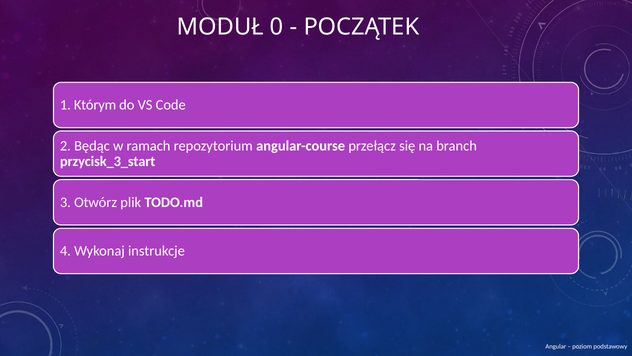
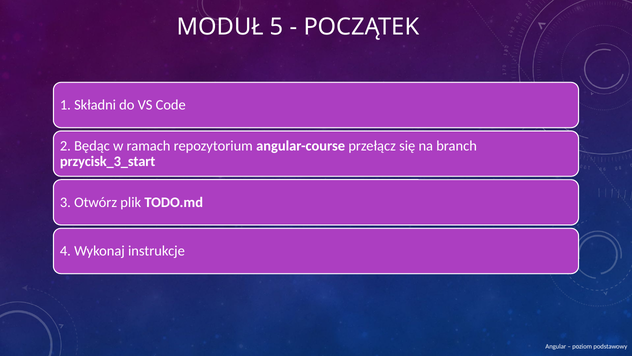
0: 0 -> 5
Którym: Którym -> Składni
